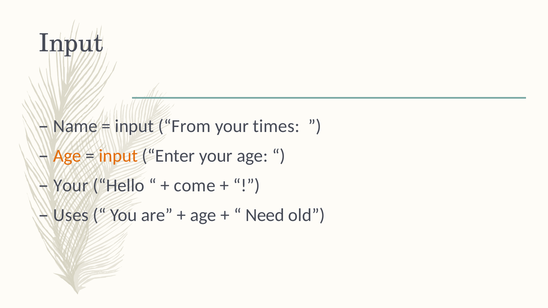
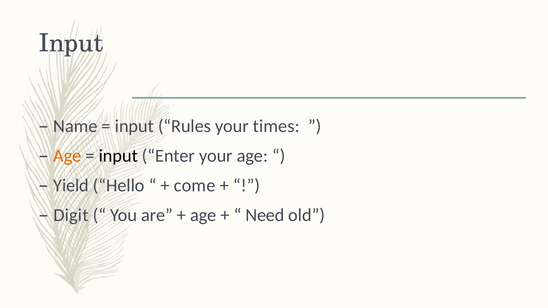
From: From -> Rules
input at (118, 156) colour: orange -> black
Your at (71, 186): Your -> Yield
Uses: Uses -> Digit
